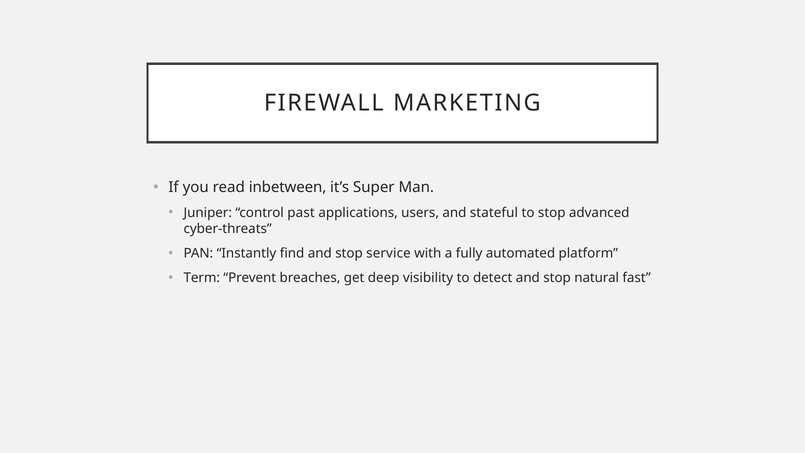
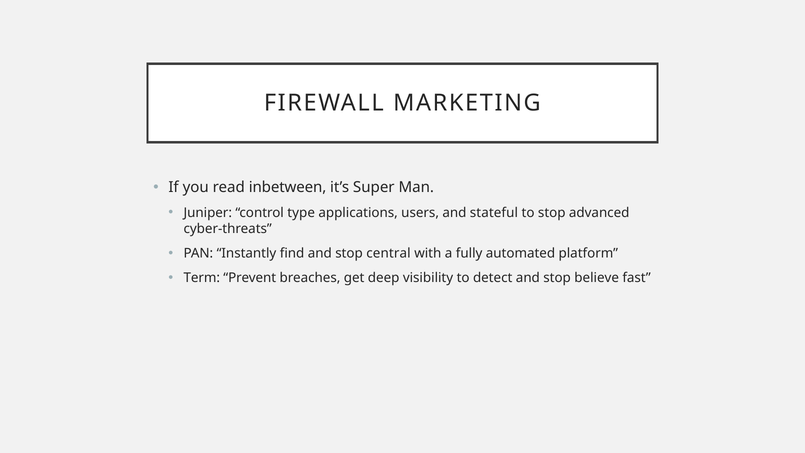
past: past -> type
service: service -> central
natural: natural -> believe
